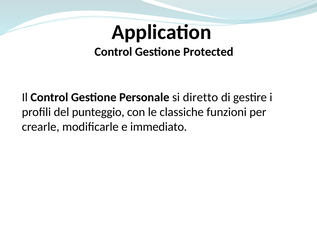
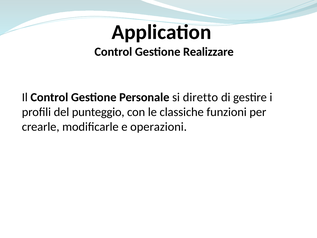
Protected: Protected -> Realizzare
immediato: immediato -> operazioni
